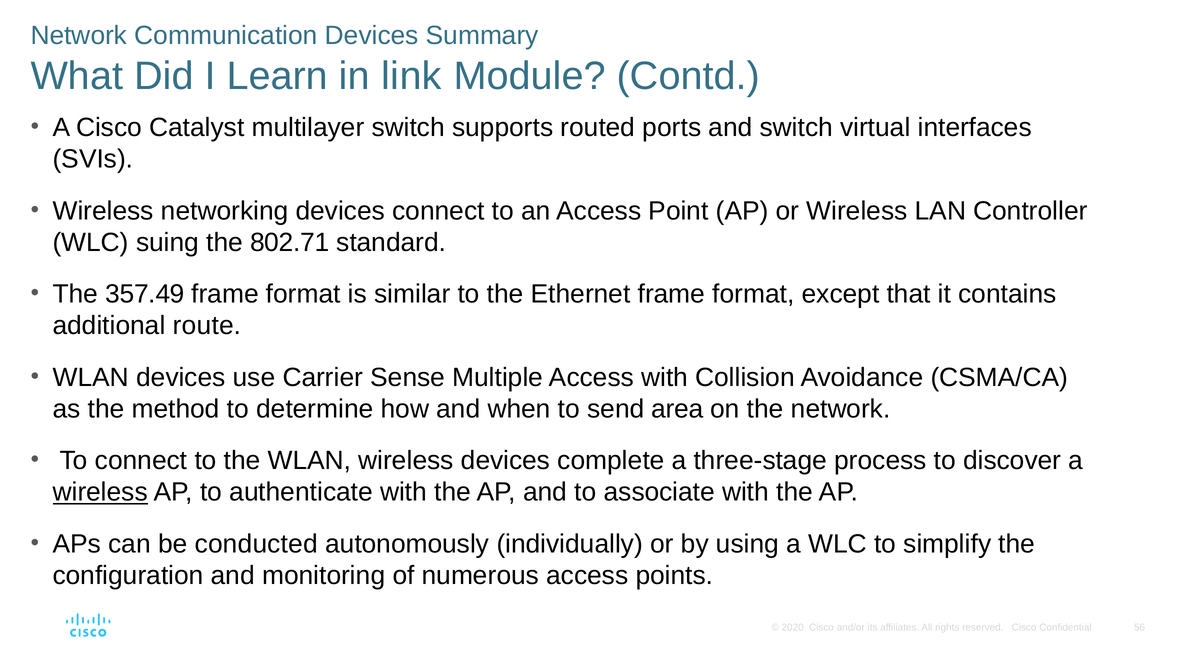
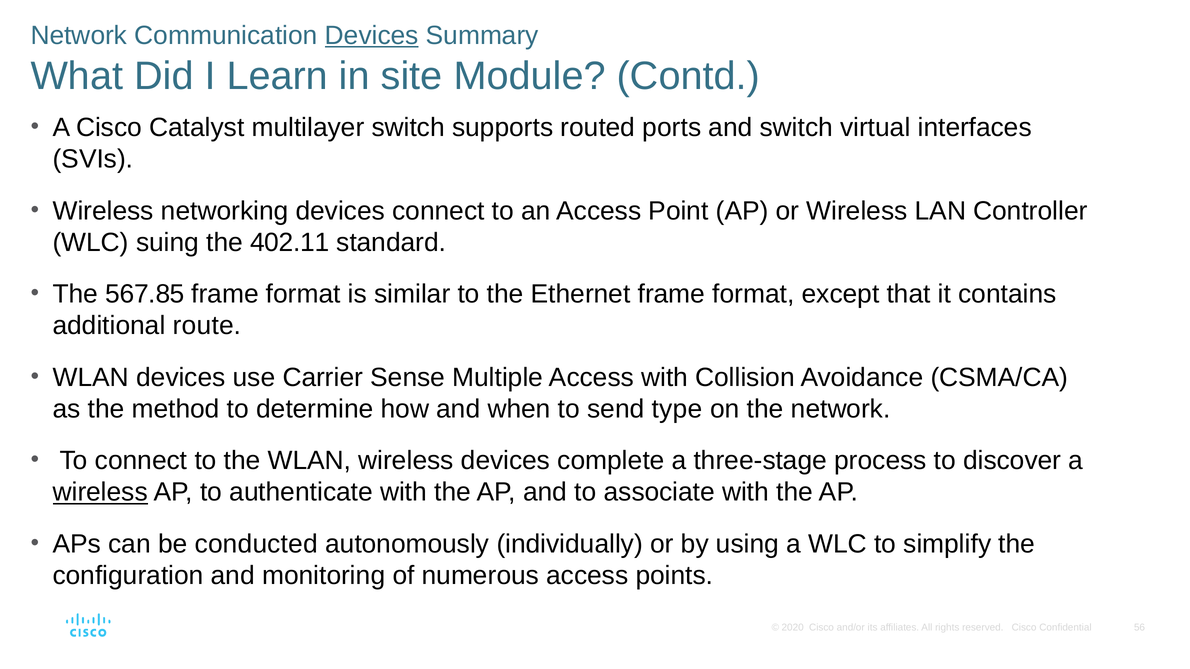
Devices at (372, 36) underline: none -> present
link: link -> site
802.71: 802.71 -> 402.11
357.49: 357.49 -> 567.85
area: area -> type
